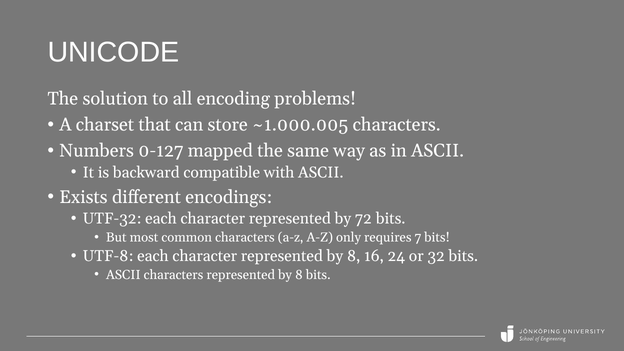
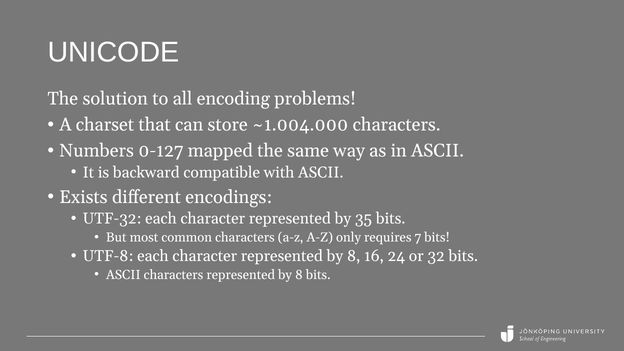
~1.000.005: ~1.000.005 -> ~1.004.000
72: 72 -> 35
